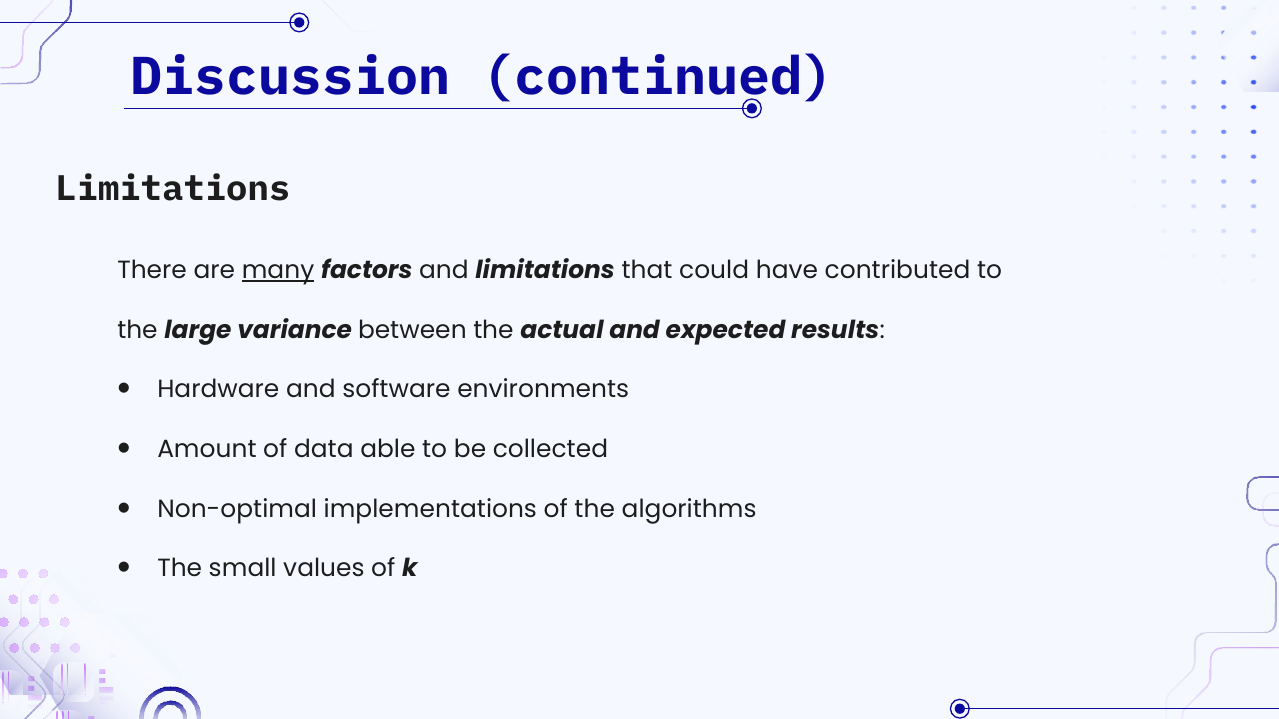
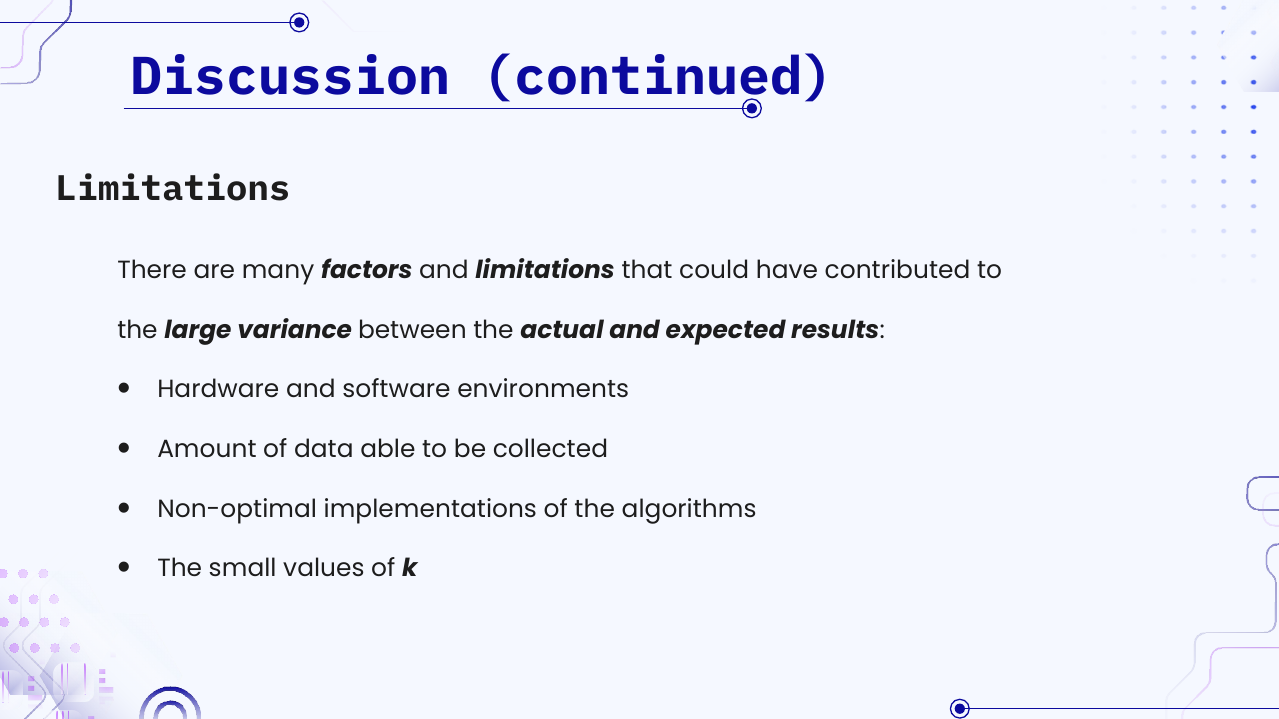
many underline: present -> none
